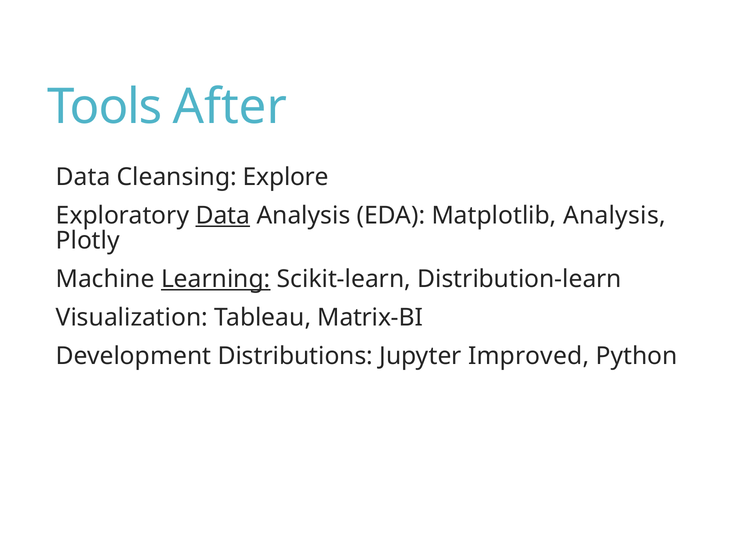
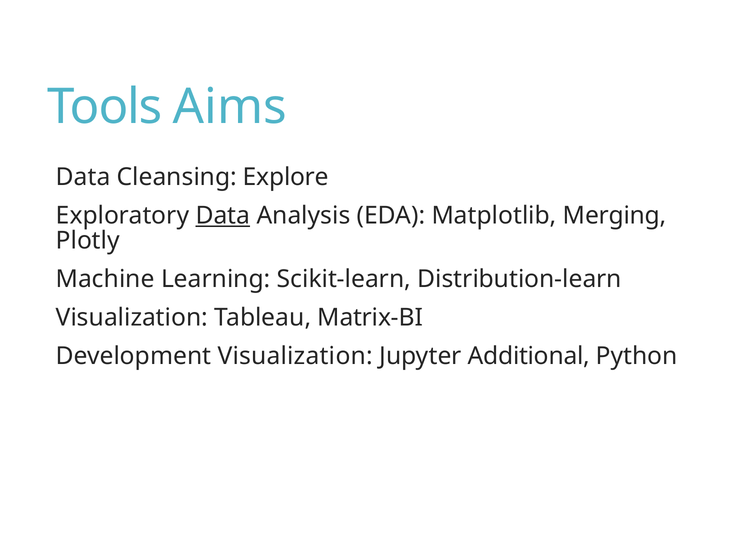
After: After -> Aims
Matplotlib Analysis: Analysis -> Merging
Learning underline: present -> none
Development Distributions: Distributions -> Visualization
Improved: Improved -> Additional
